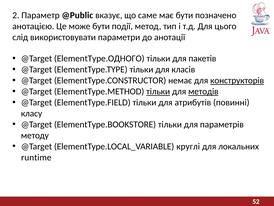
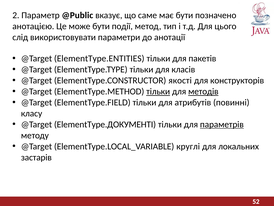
ElementType.ОДНОГО: ElementType.ОДНОГО -> ElementType.ENTITIES
немає: немає -> якості
конструкторів underline: present -> none
ElementType.BOOKSTORE: ElementType.BOOKSTORE -> ElementType.ДОКУМЕНТІ
параметрів underline: none -> present
runtime: runtime -> застарів
